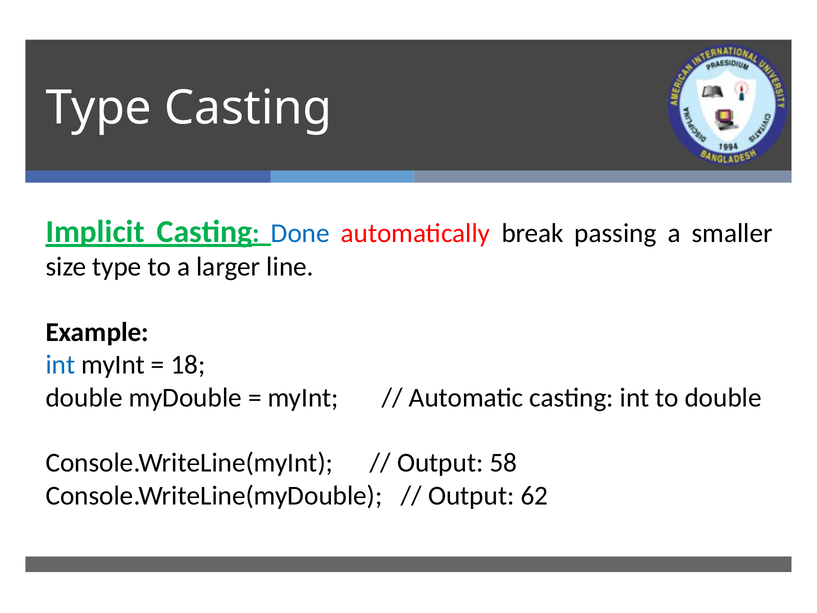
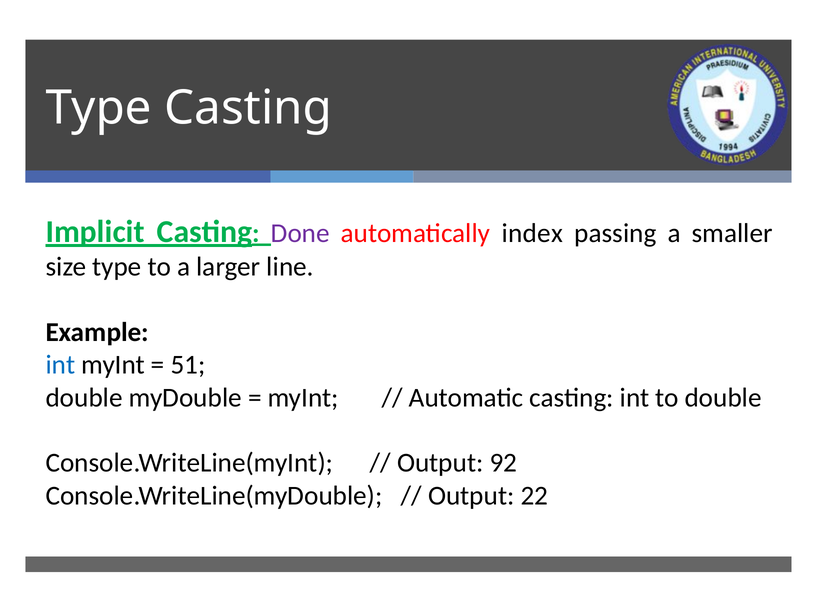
Done colour: blue -> purple
break: break -> index
18: 18 -> 51
58: 58 -> 92
62: 62 -> 22
